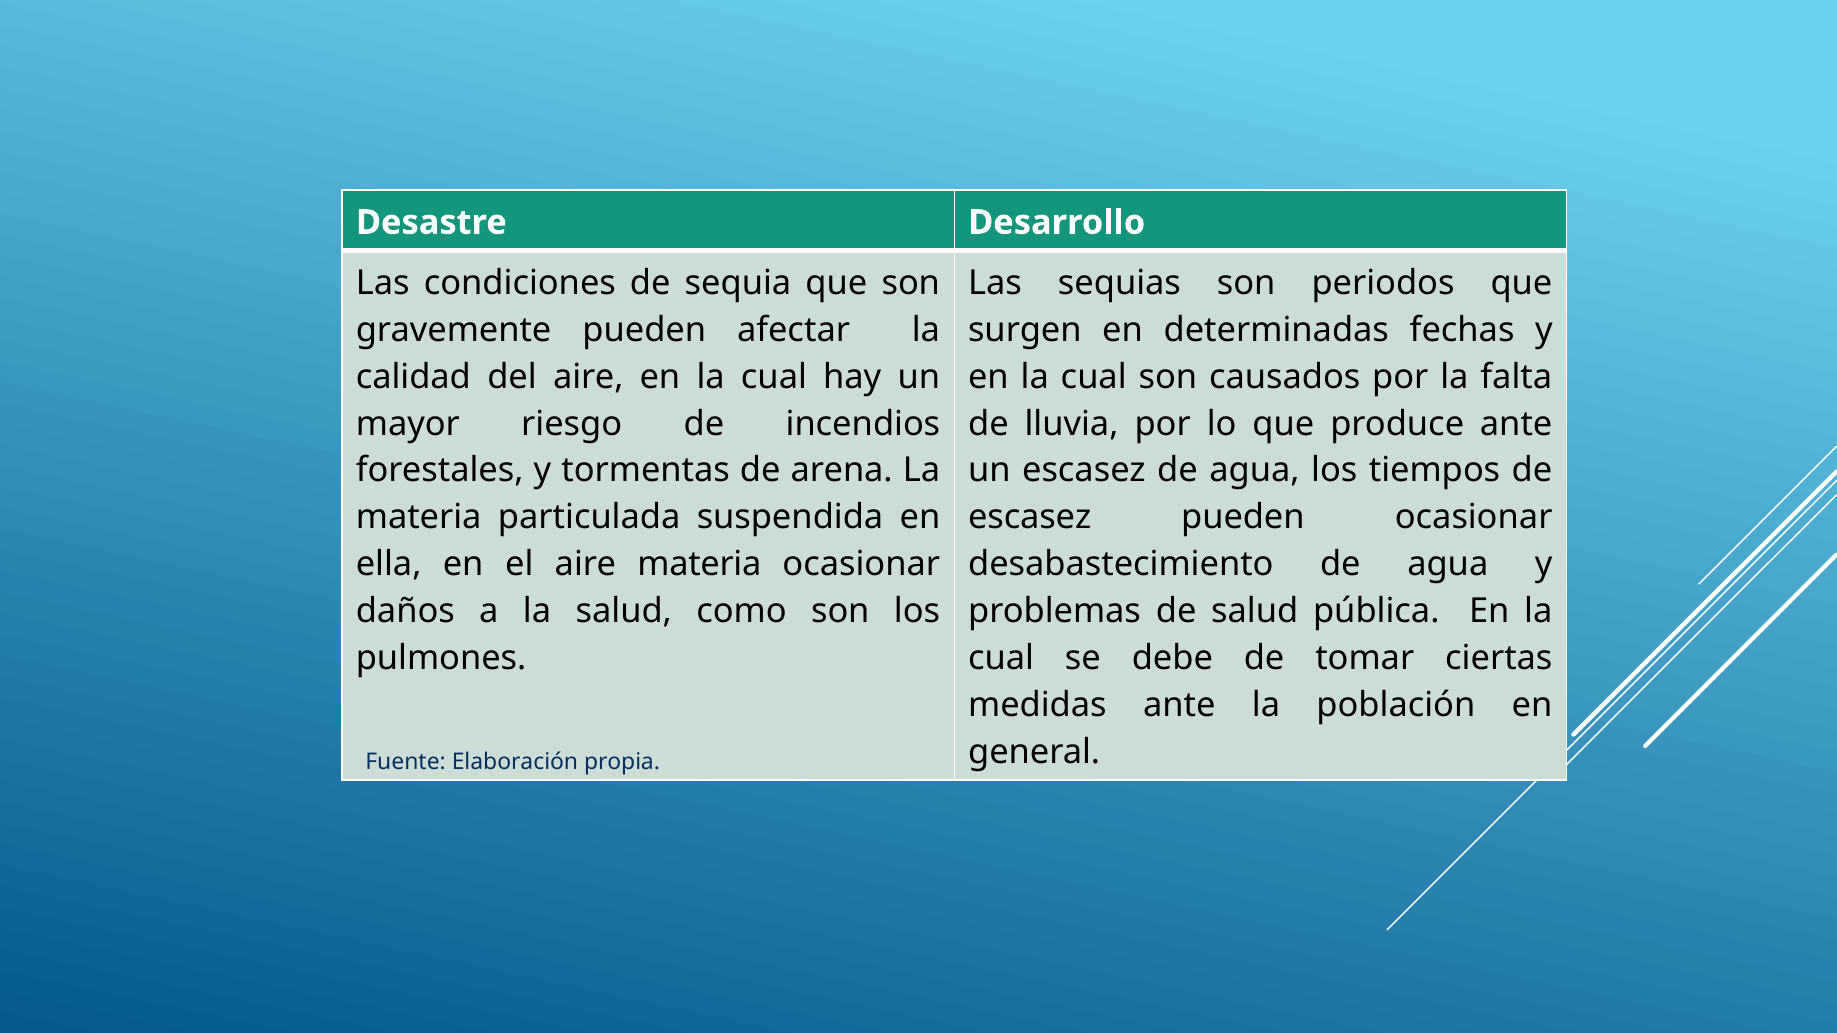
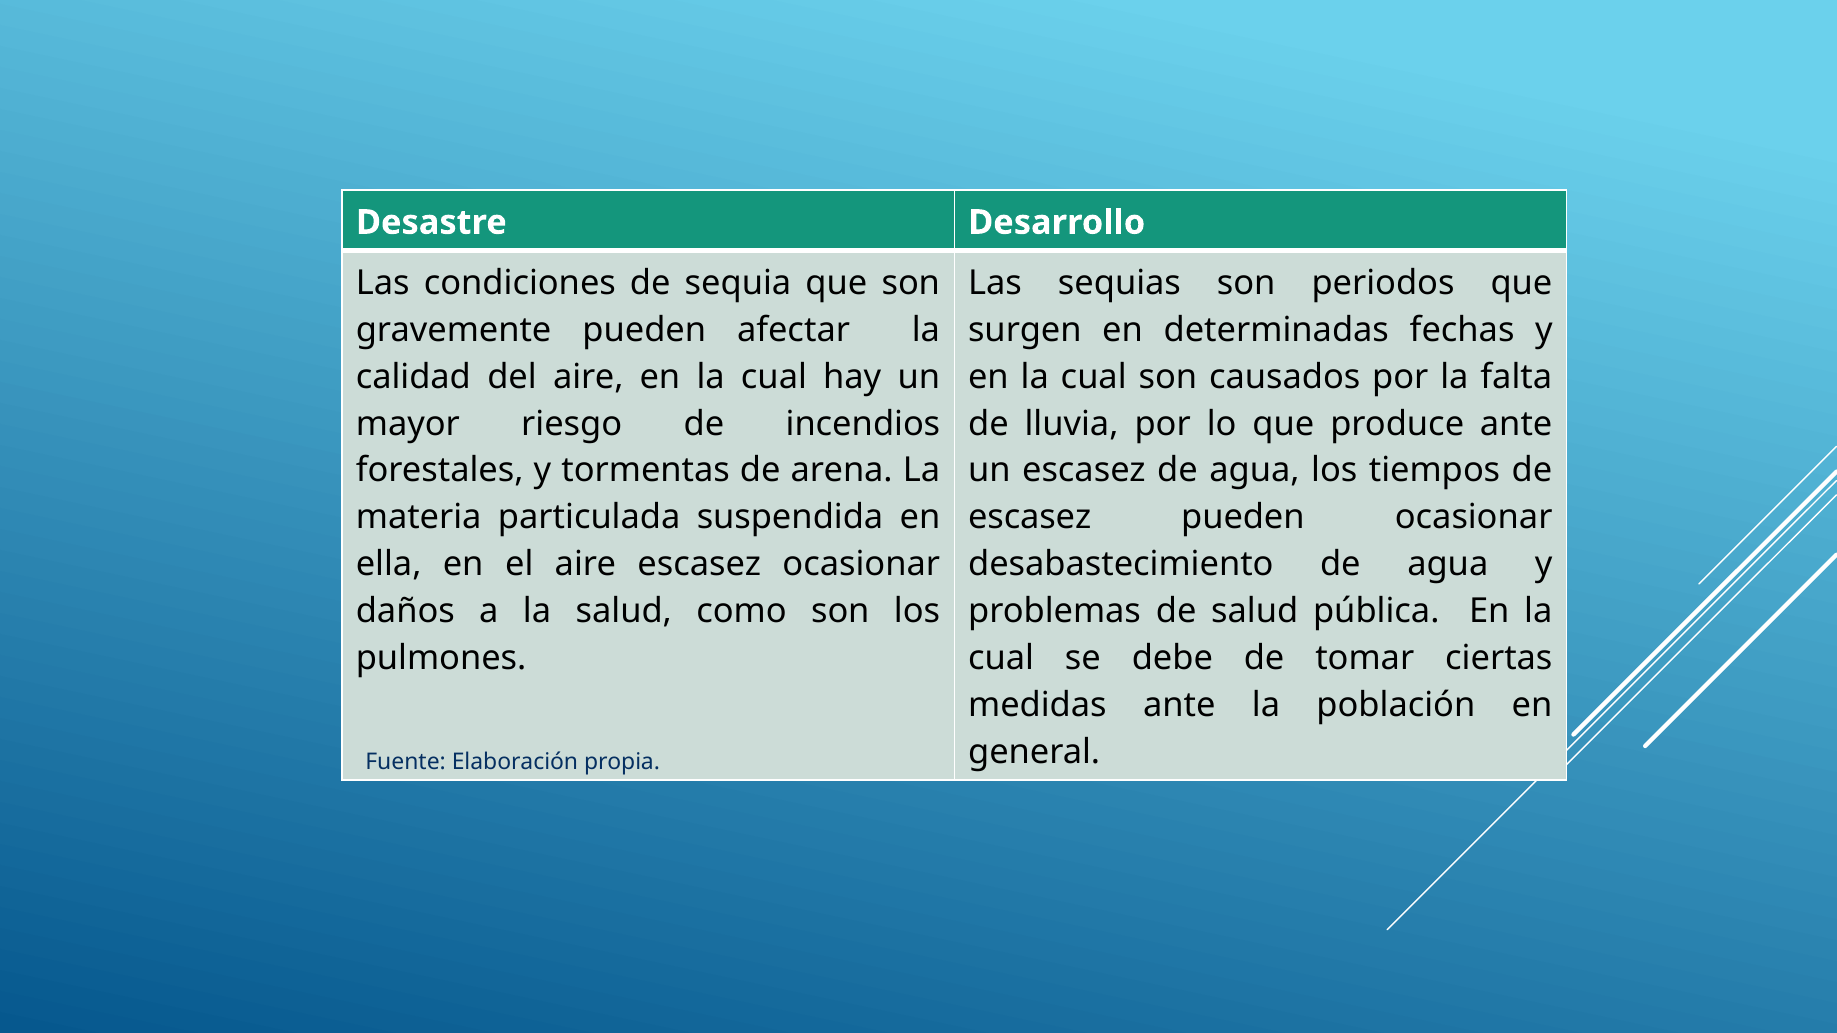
aire materia: materia -> escasez
